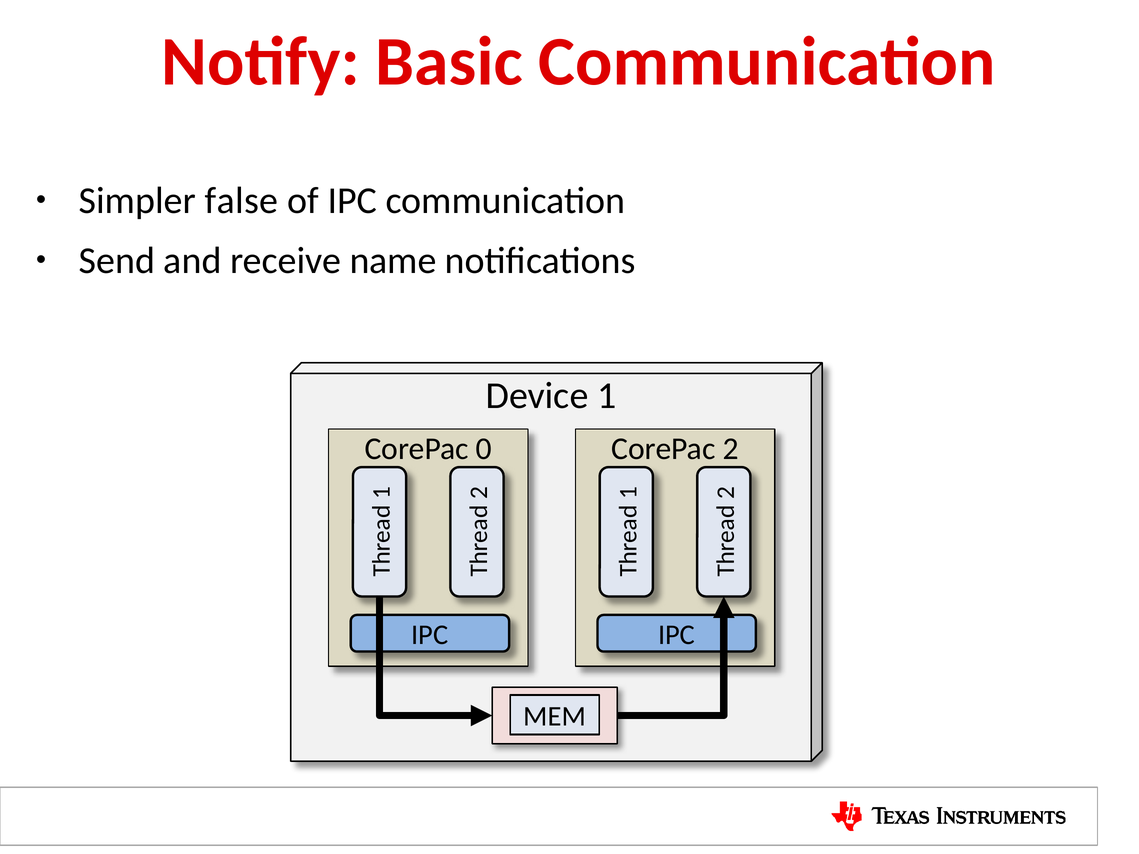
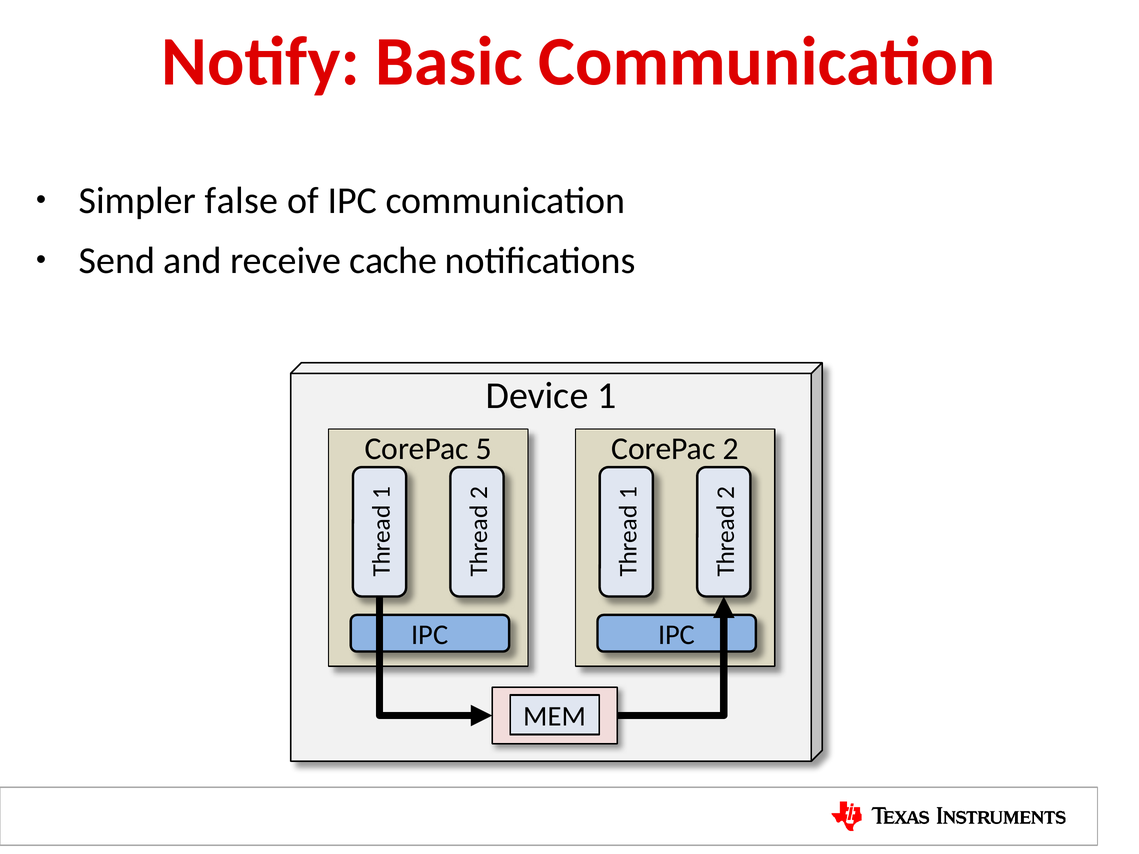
name: name -> cache
0: 0 -> 5
